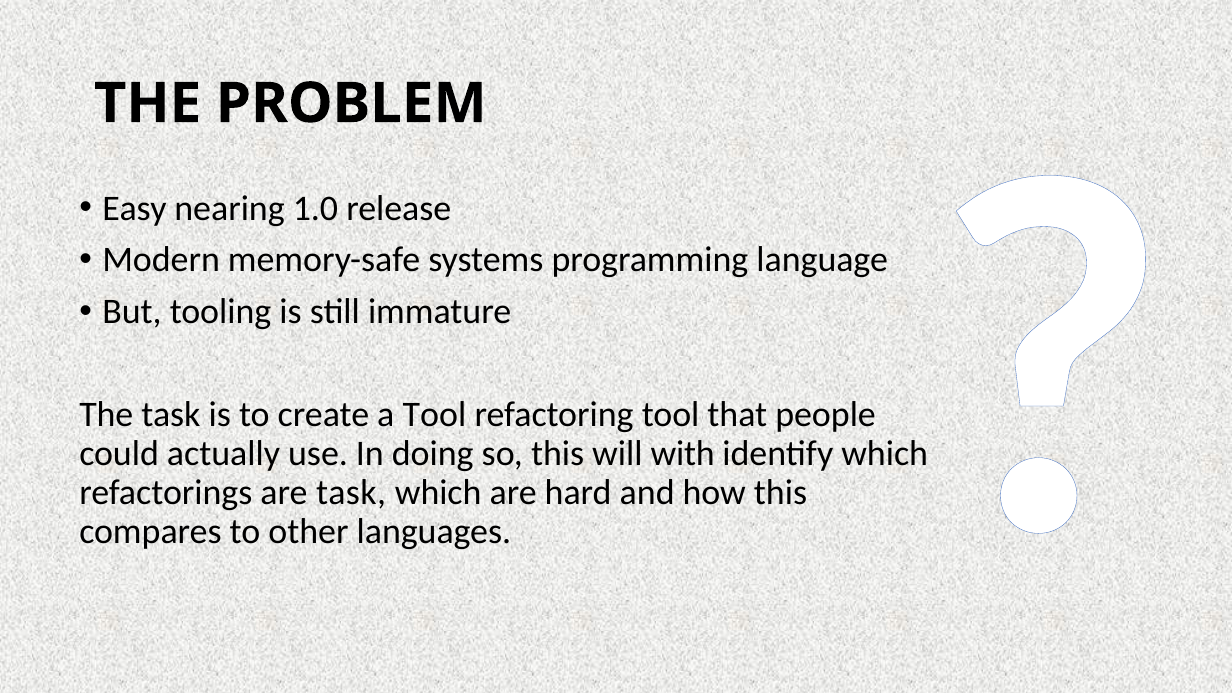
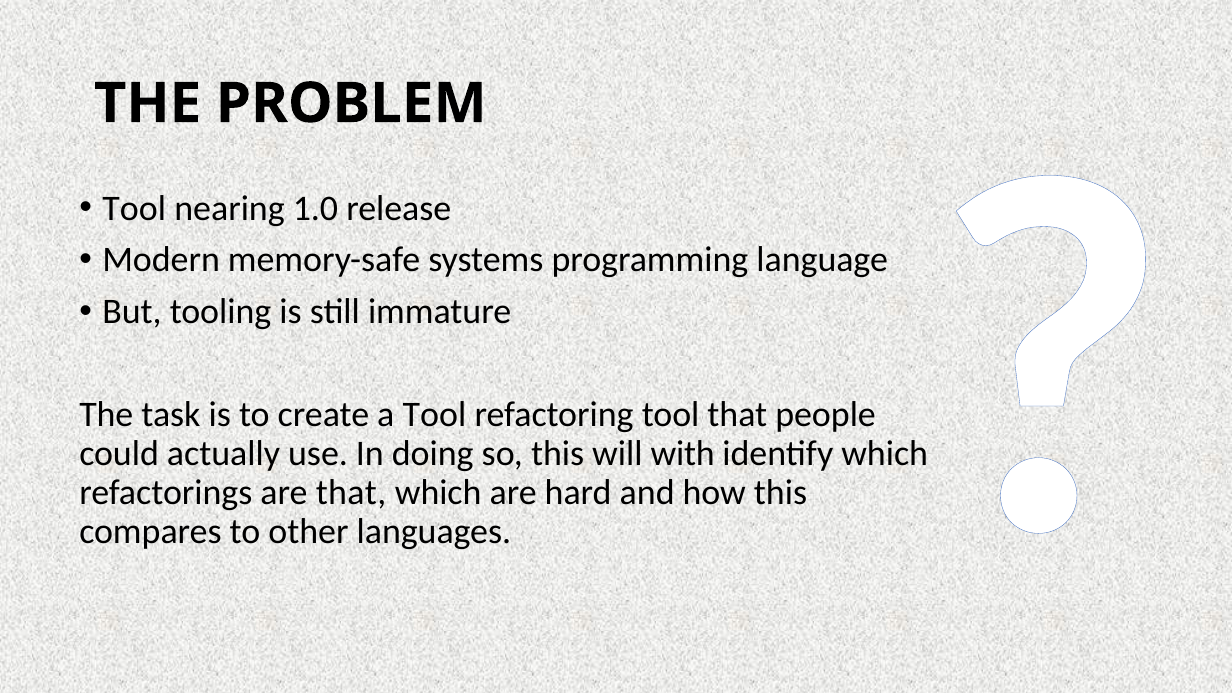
Easy at (134, 208): Easy -> Tool
are task: task -> that
